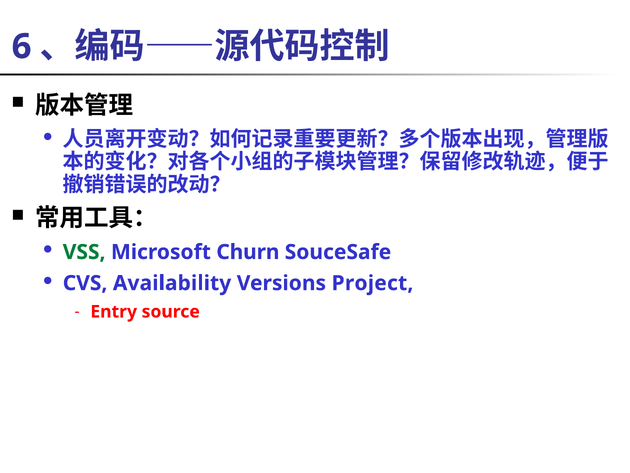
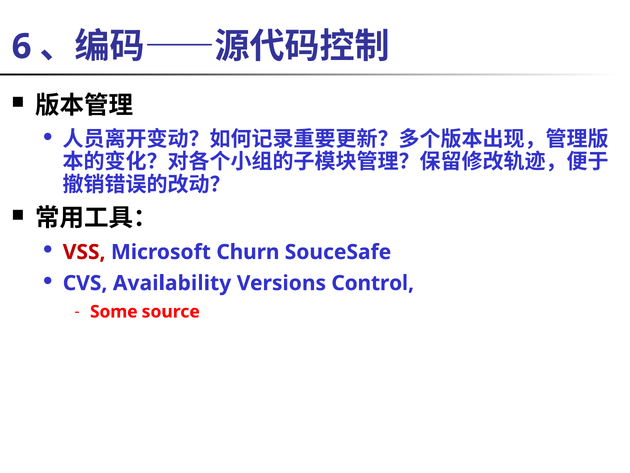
VSS colour: green -> red
Project: Project -> Control
Entry: Entry -> Some
